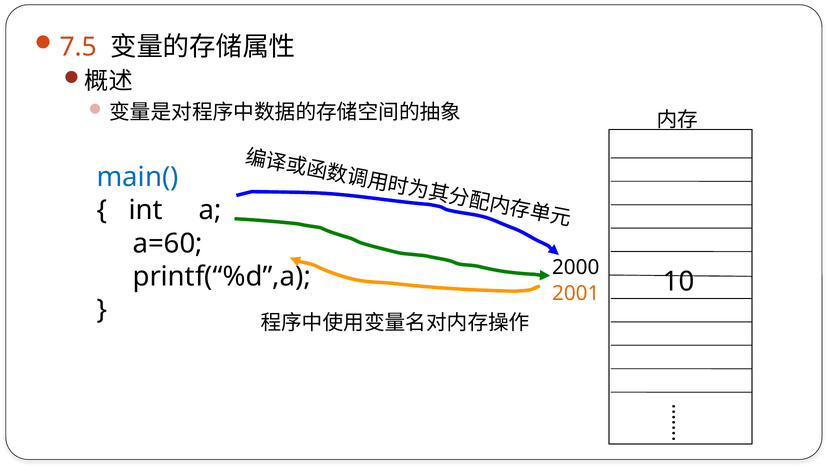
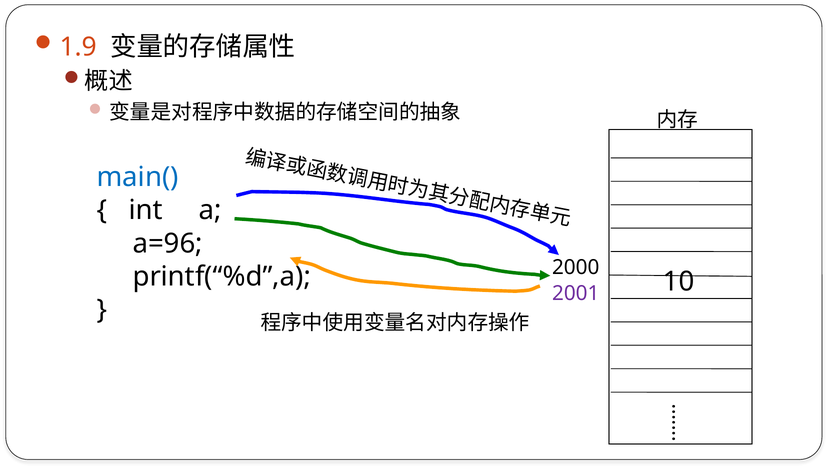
7.5: 7.5 -> 1.9
a=60: a=60 -> a=96
2001 colour: orange -> purple
